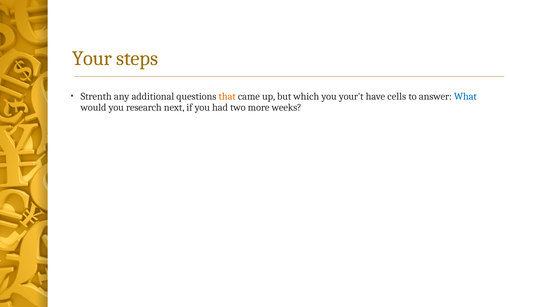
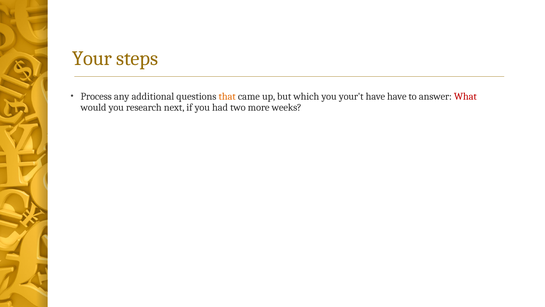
Strenth: Strenth -> Process
have cells: cells -> have
What colour: blue -> red
